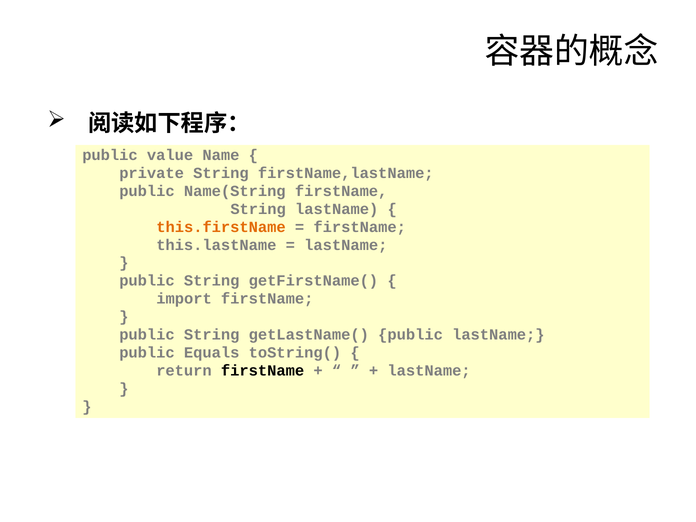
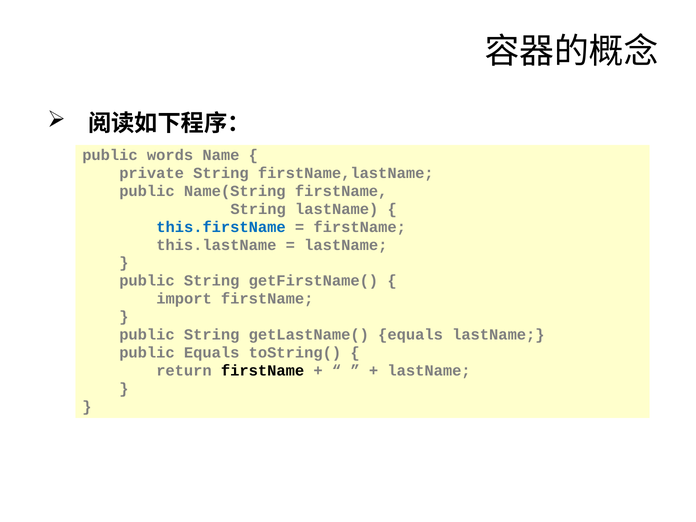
value: value -> words
this.firstName colour: orange -> blue
getLastName( public: public -> equals
